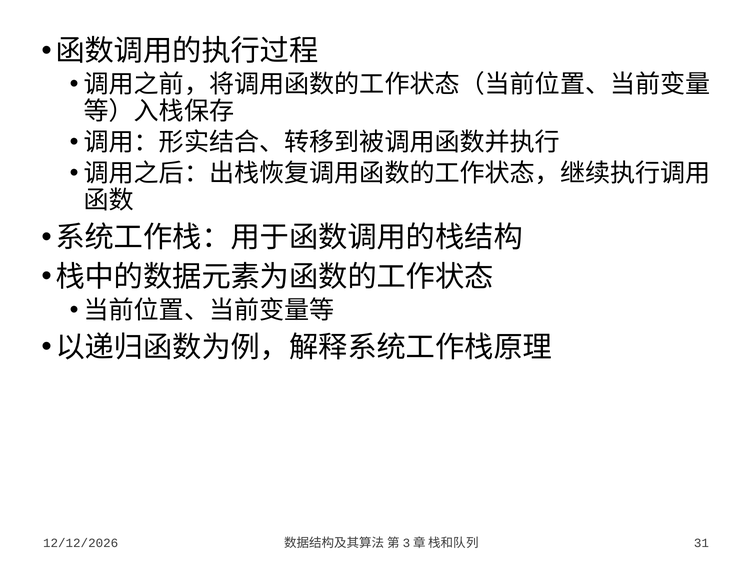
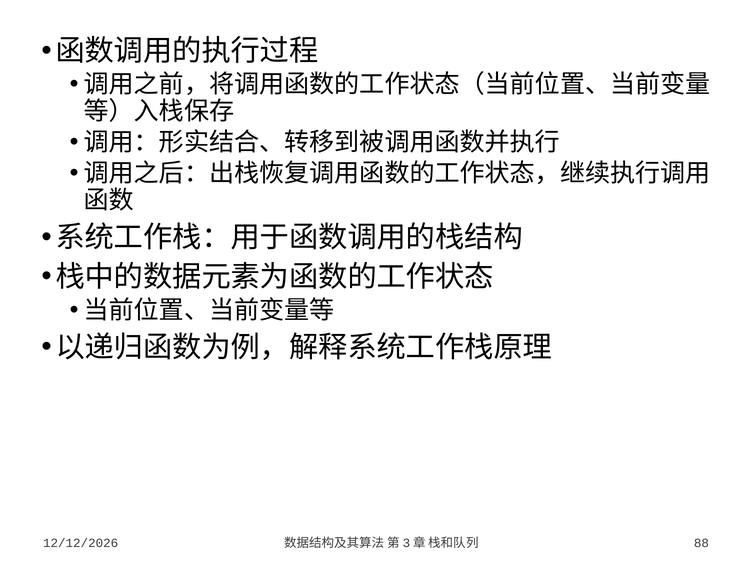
31: 31 -> 88
